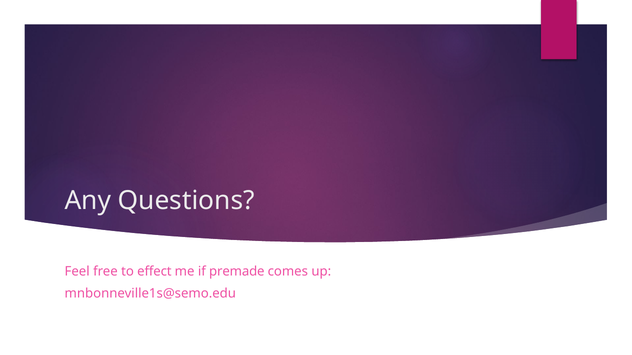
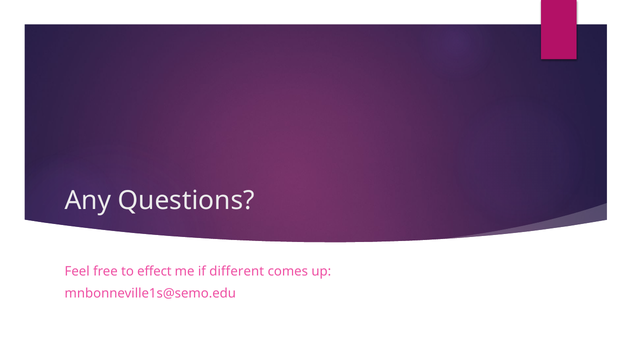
premade: premade -> different
